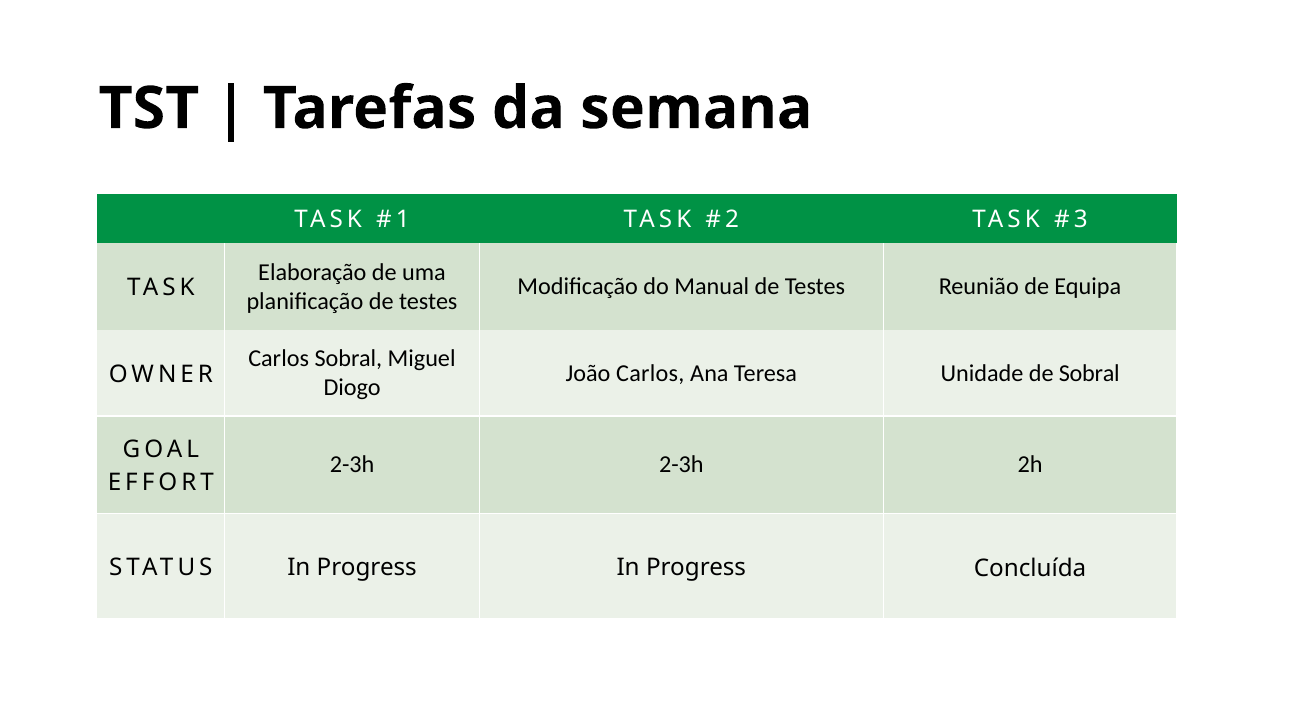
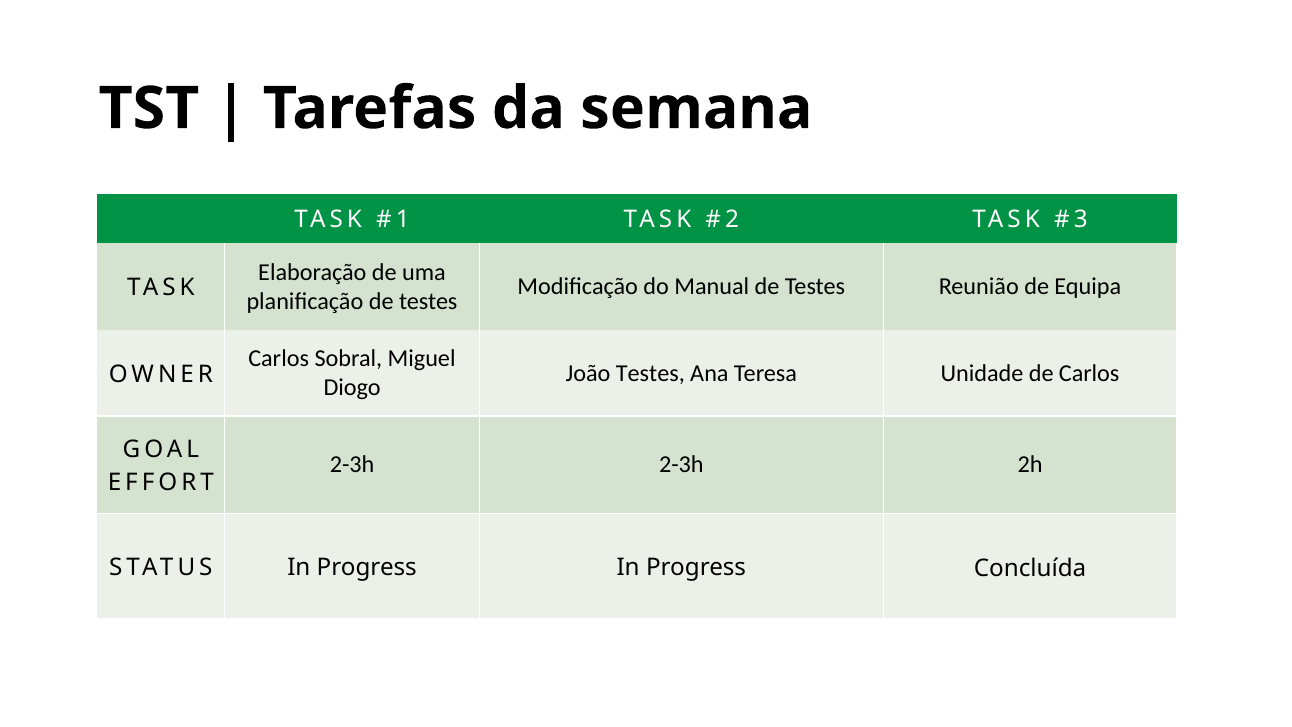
João Carlos: Carlos -> Testes
de Sobral: Sobral -> Carlos
